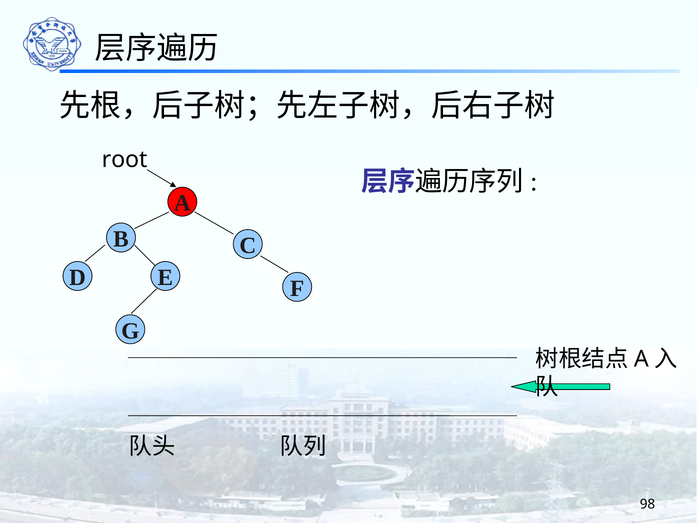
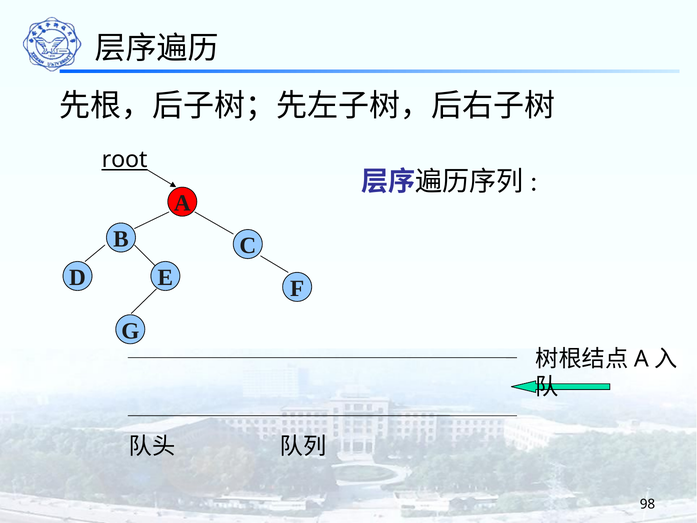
root underline: none -> present
